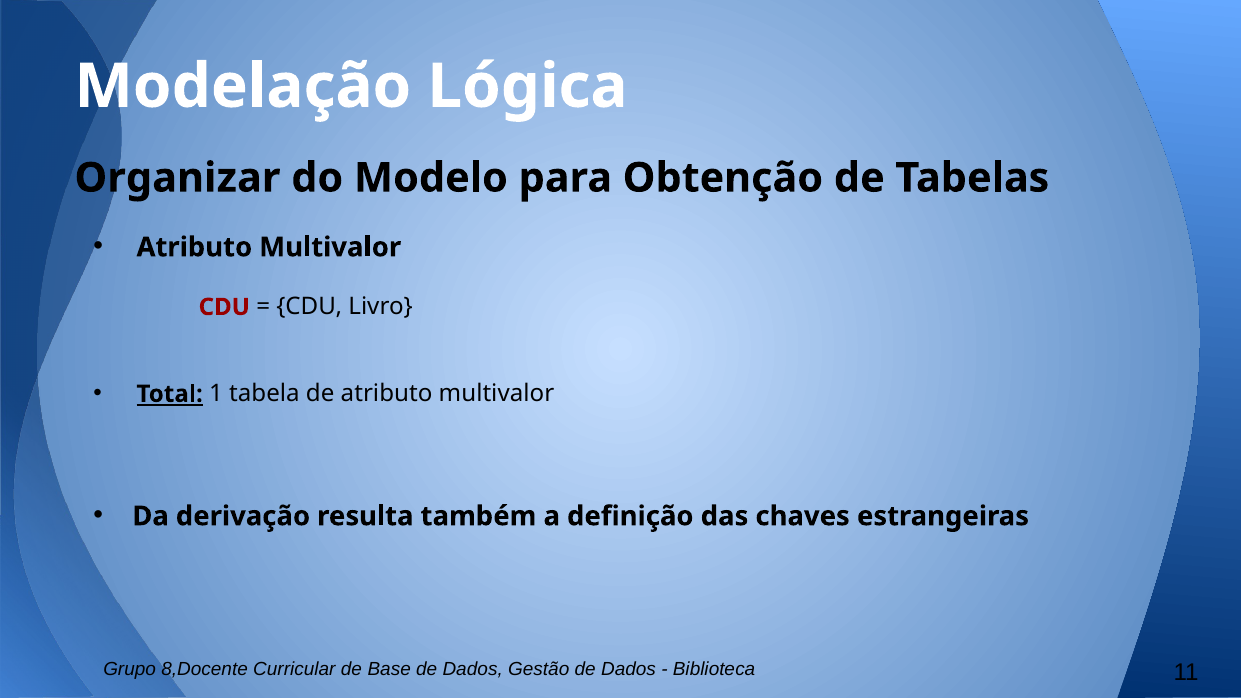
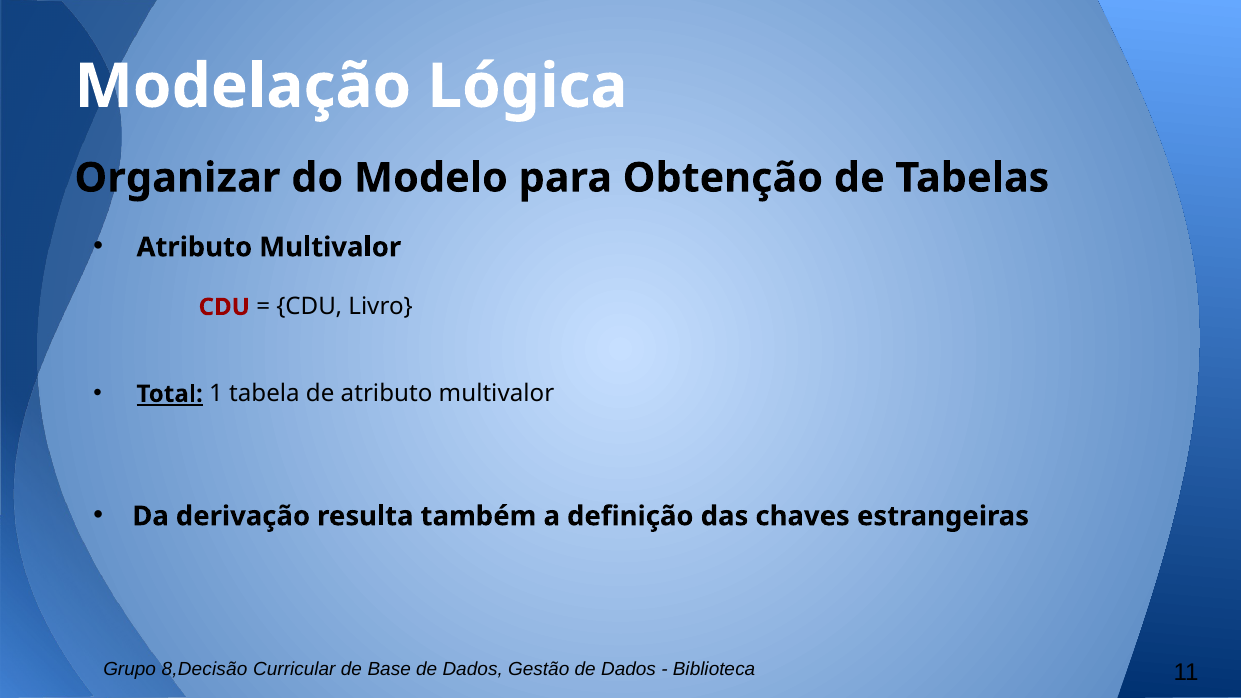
8,Docente: 8,Docente -> 8,Decisão
